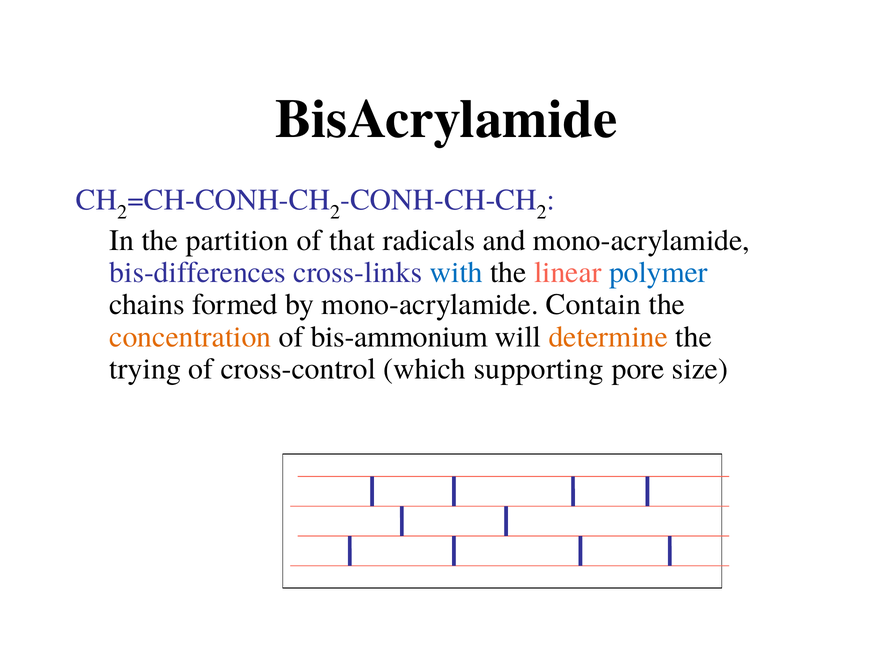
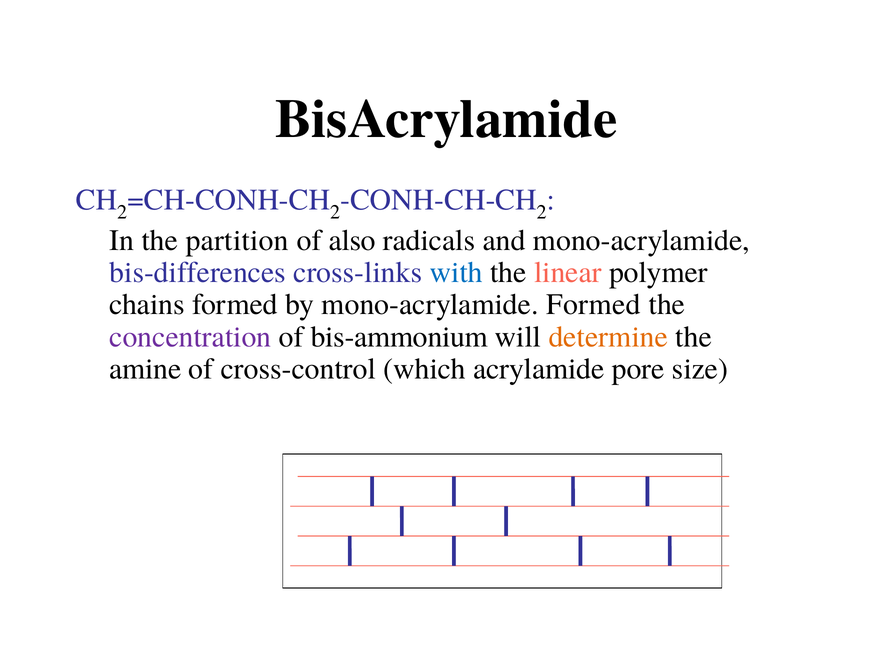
that: that -> also
polymer colour: blue -> black
mono-acrylamide Contain: Contain -> Formed
concentration colour: orange -> purple
trying: trying -> amine
supporting: supporting -> acrylamide
